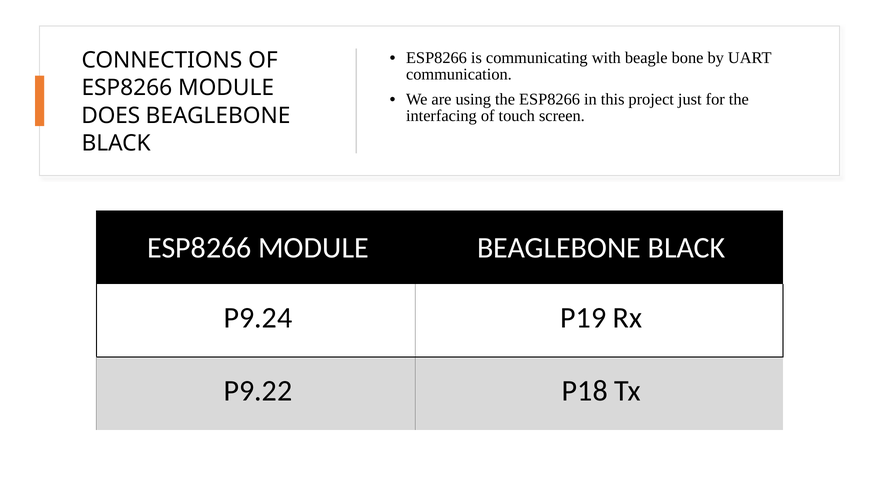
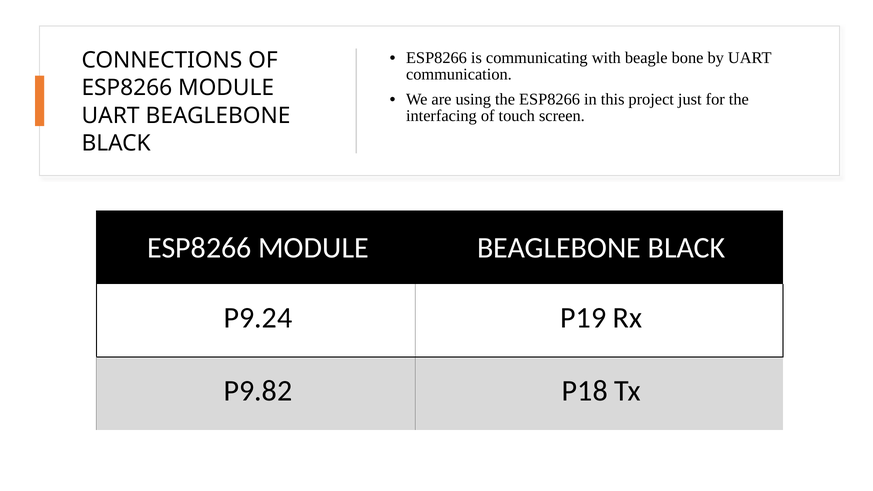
DOES at (111, 116): DOES -> UART
P9.22: P9.22 -> P9.82
